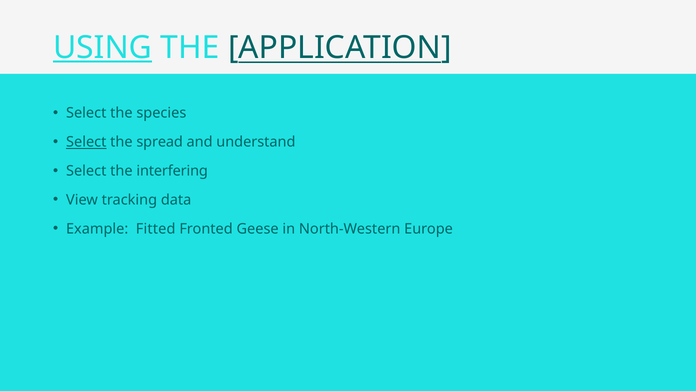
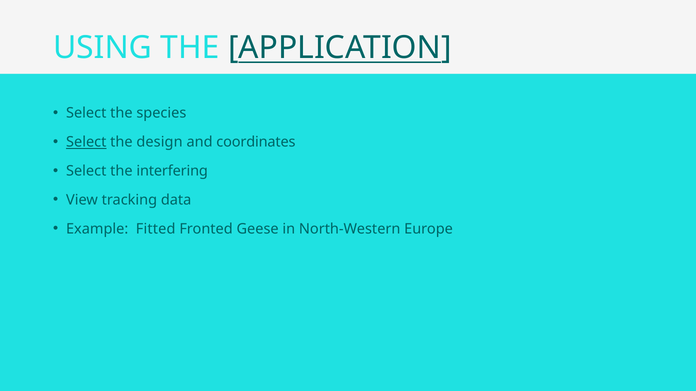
USING underline: present -> none
spread: spread -> design
understand: understand -> coordinates
